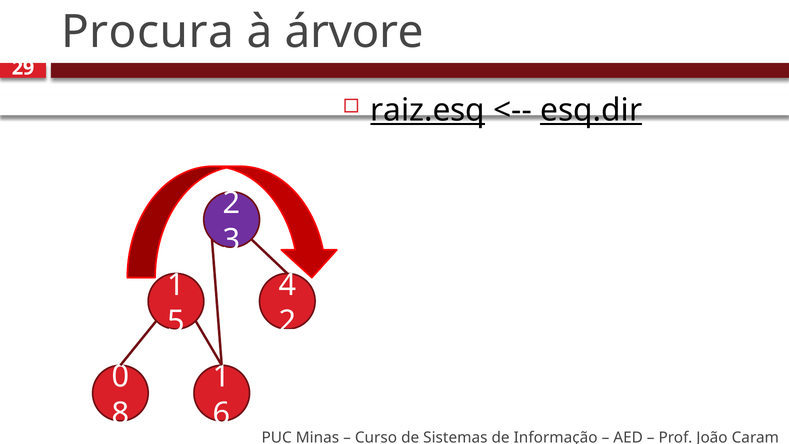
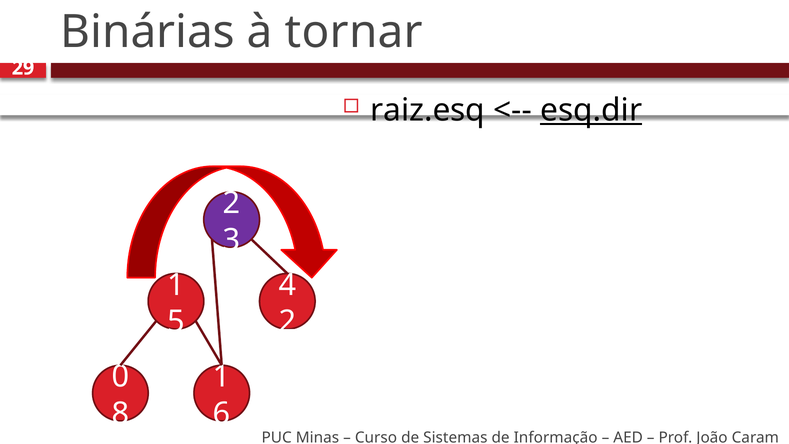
Procura: Procura -> Binárias
árvore: árvore -> tornar
raiz.esq underline: present -> none
